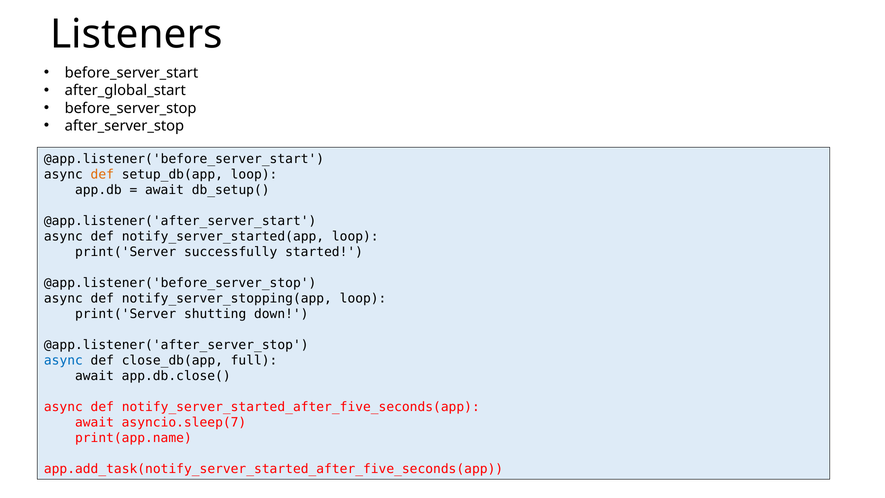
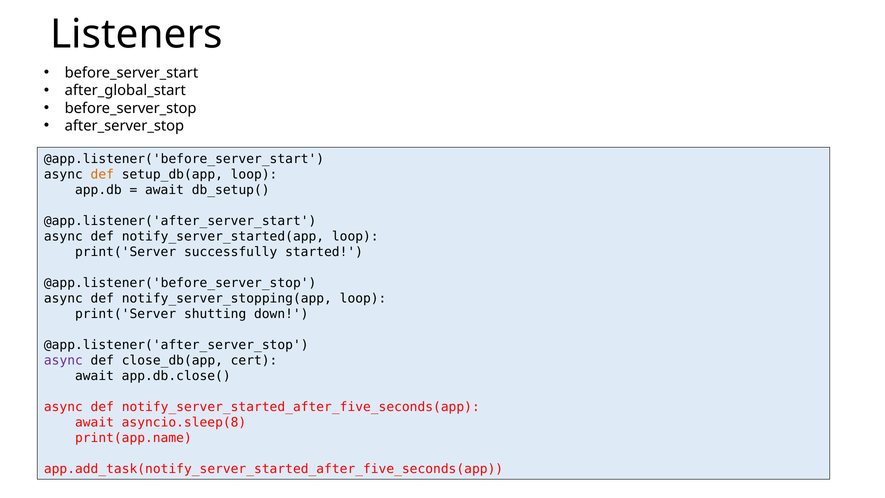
async at (63, 360) colour: blue -> purple
full: full -> cert
asyncio.sleep(7: asyncio.sleep(7 -> asyncio.sleep(8
